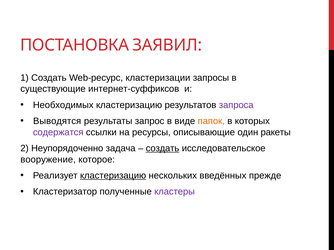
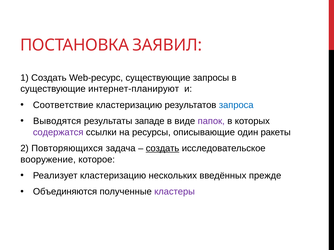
Web-ресурс кластеризации: кластеризации -> существующие
интернет-суффиксов: интернет-суффиксов -> интернет-планируют
Необходимых: Необходимых -> Соответствие
запроса colour: purple -> blue
запрос: запрос -> западе
папок colour: orange -> purple
Неупорядоченно: Неупорядоченно -> Повторяющихся
кластеризацию at (113, 176) underline: present -> none
Кластеризатор: Кластеризатор -> Объединяются
